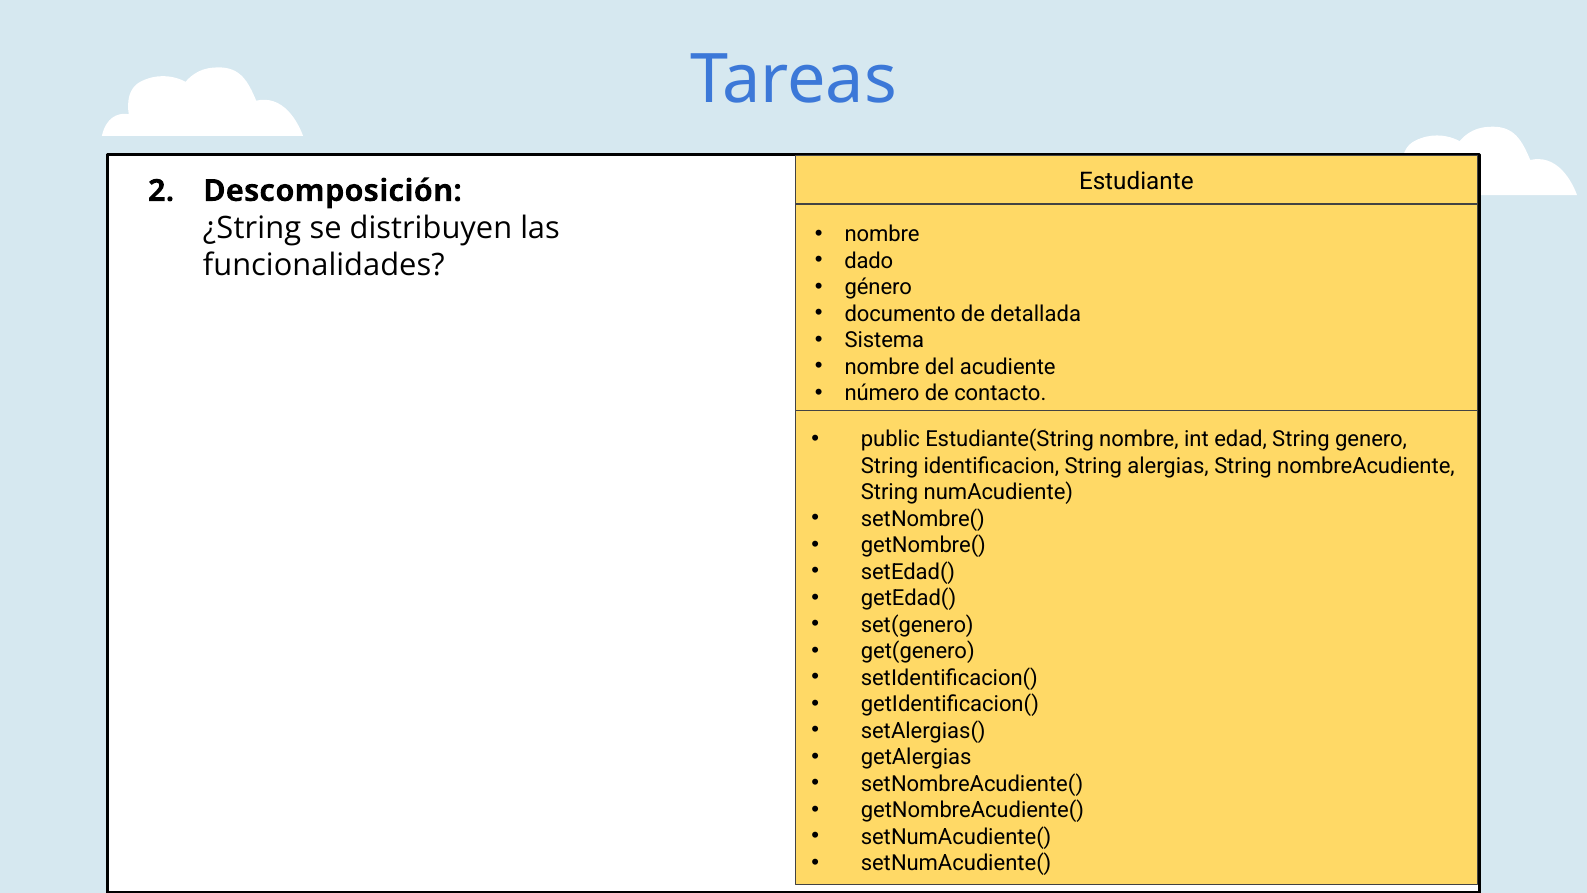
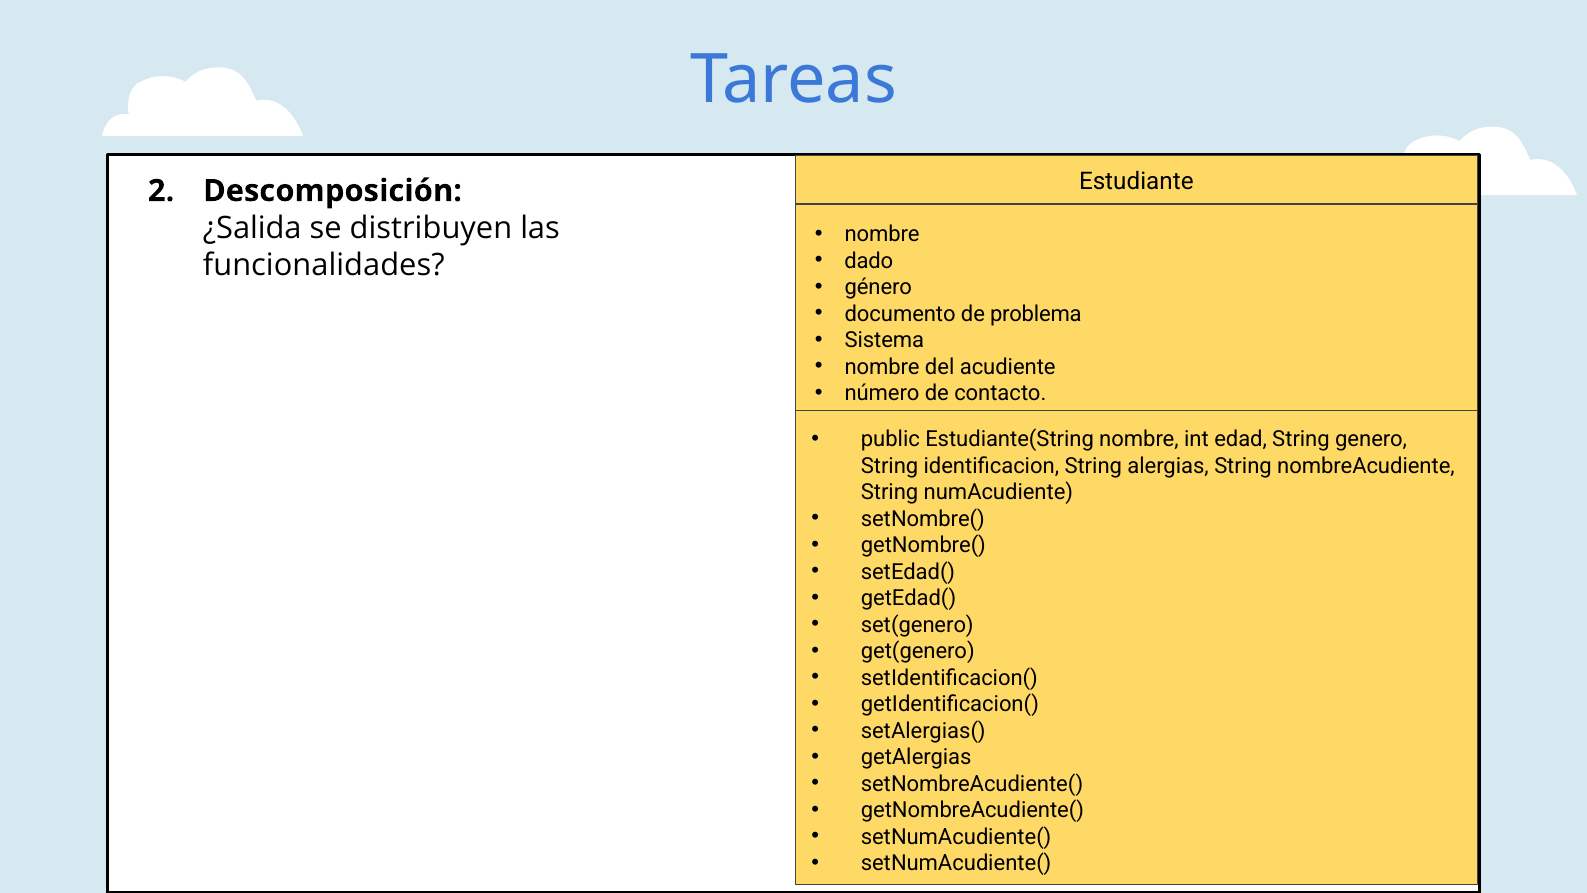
¿String: ¿String -> ¿Salida
detallada: detallada -> problema
